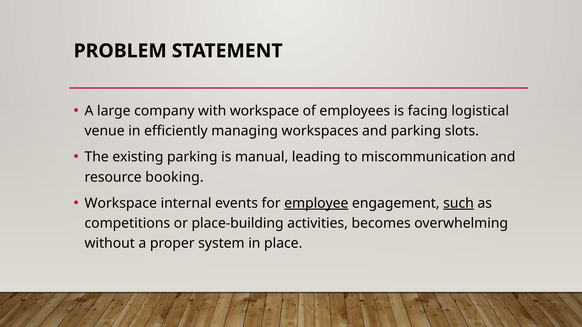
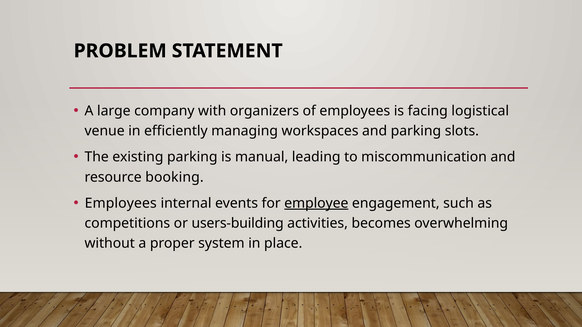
with workspace: workspace -> organizers
Workspace at (121, 203): Workspace -> Employees
such underline: present -> none
place-building: place-building -> users-building
